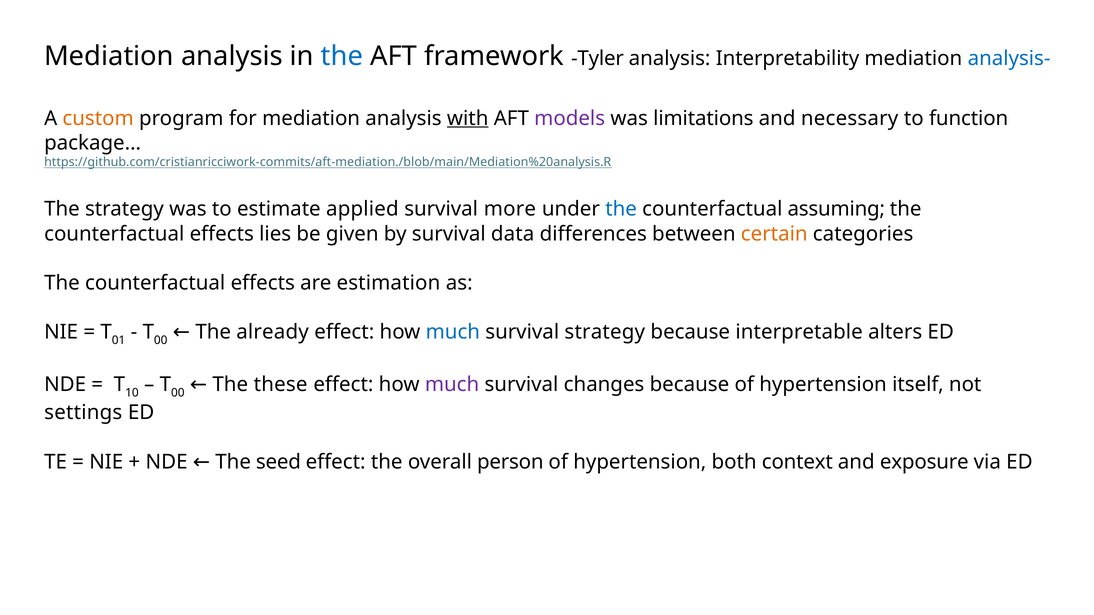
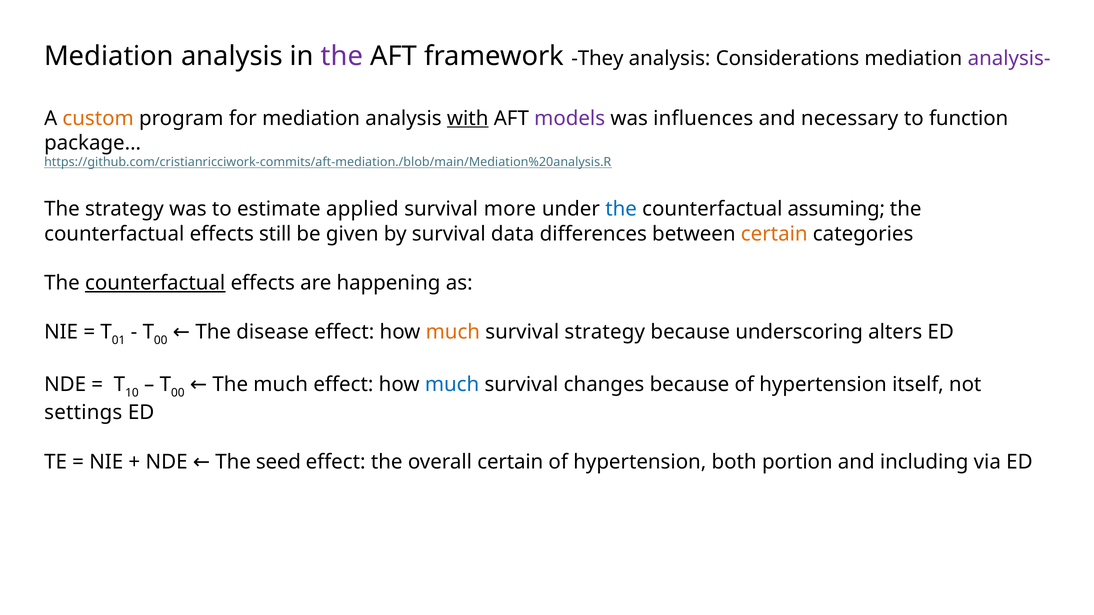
the at (342, 56) colour: blue -> purple
Tyler: Tyler -> They
Interpretability: Interpretability -> Considerations
analysis- colour: blue -> purple
limitations: limitations -> influences
lies: lies -> still
counterfactual at (155, 283) underline: none -> present
estimation: estimation -> happening
already: already -> disease
much at (453, 332) colour: blue -> orange
interpretable: interpretable -> underscoring
The these: these -> much
much at (452, 385) colour: purple -> blue
overall person: person -> certain
context: context -> portion
exposure: exposure -> including
